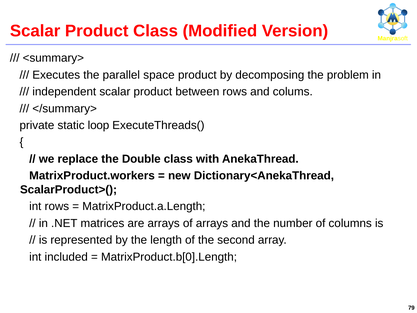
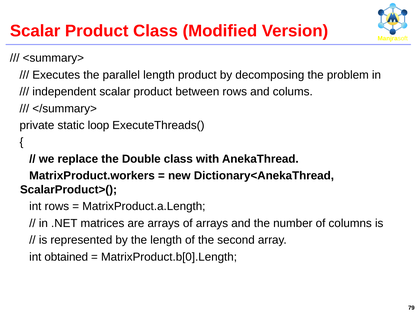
parallel space: space -> length
included: included -> obtained
